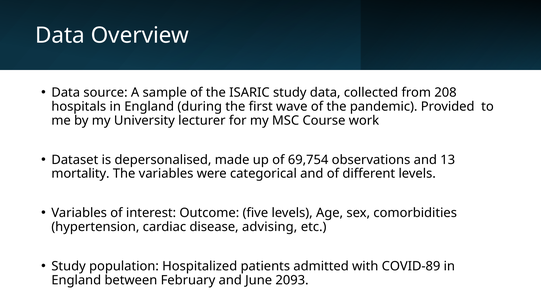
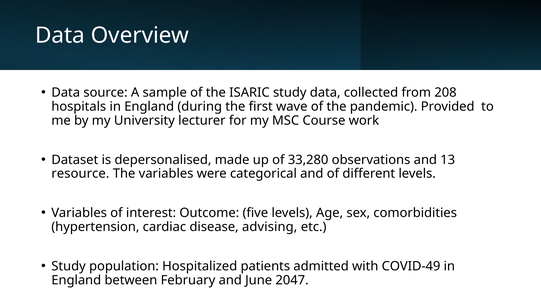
69,754: 69,754 -> 33,280
mortality: mortality -> resource
COVID-89: COVID-89 -> COVID-49
2093: 2093 -> 2047
